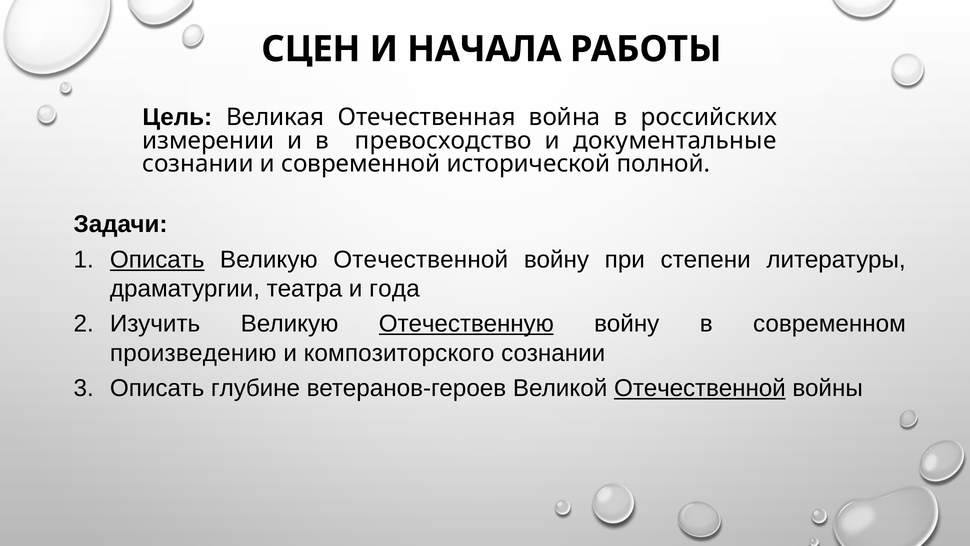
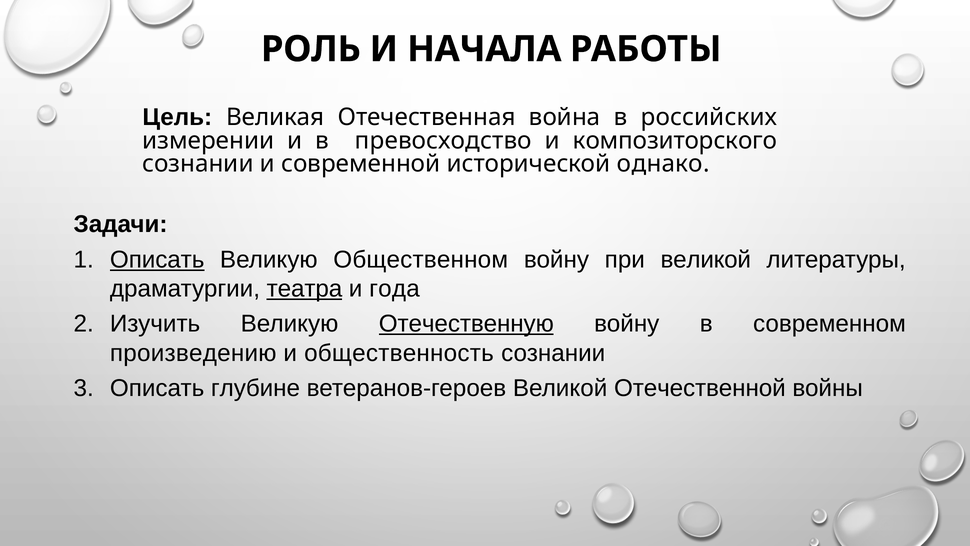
СЦЕН: СЦЕН -> РОЛЬ
документальные: документальные -> композиторского
полной: полной -> однако
Великую Отечественной: Отечественной -> Общественном
при степени: степени -> великой
театра underline: none -> present
композиторского: композиторского -> общественность
Отечественной at (700, 388) underline: present -> none
